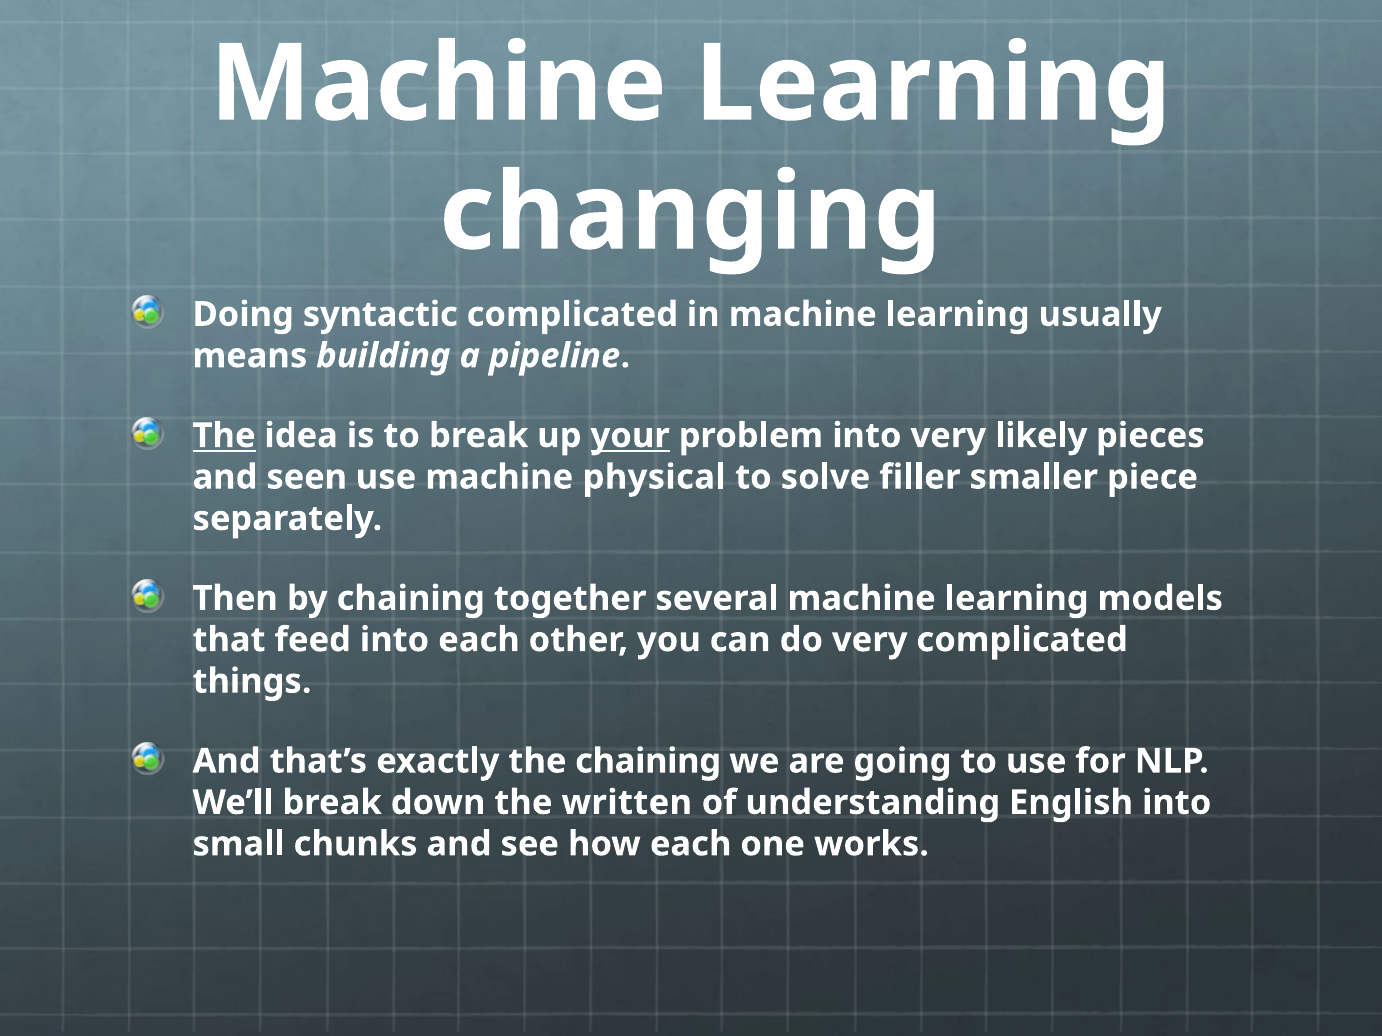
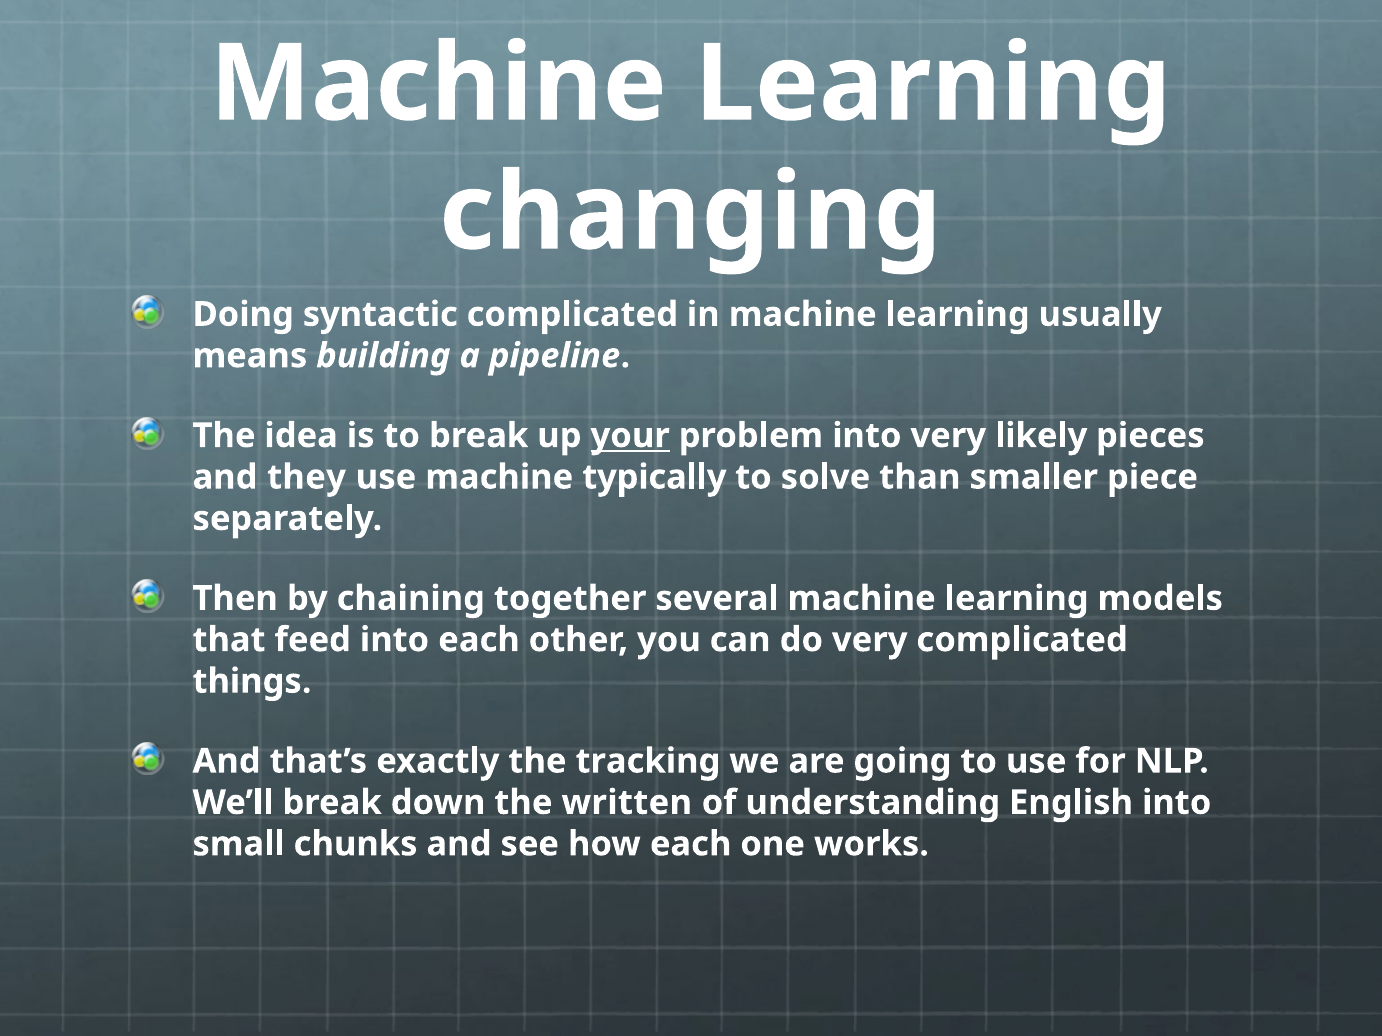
The at (224, 436) underline: present -> none
seen: seen -> they
physical: physical -> typically
filler: filler -> than
the chaining: chaining -> tracking
